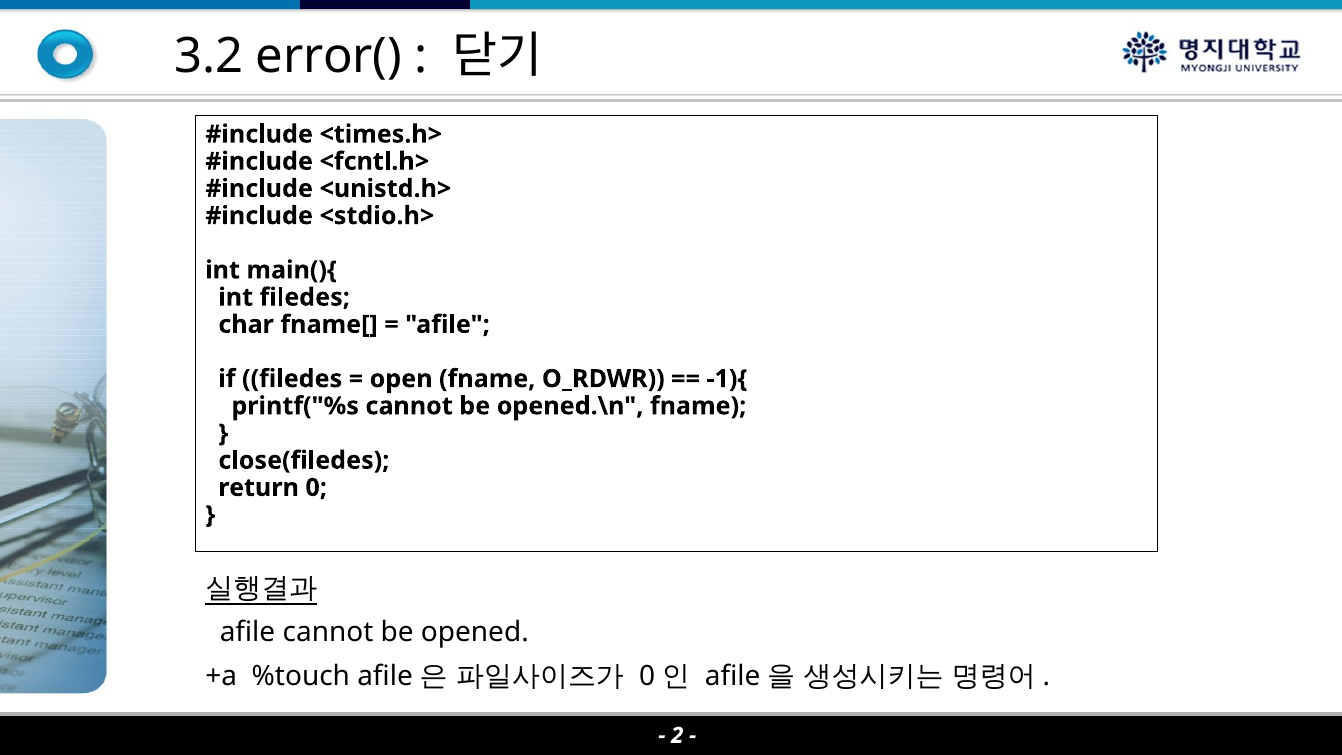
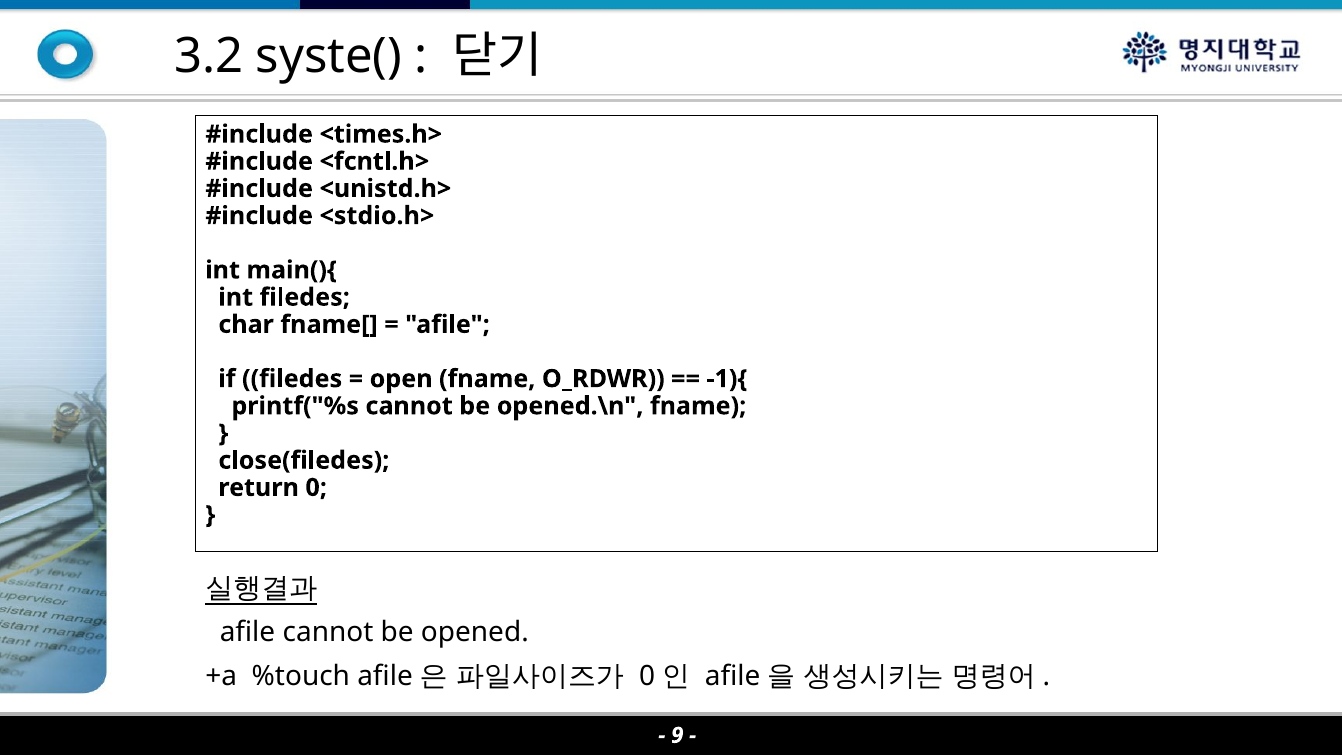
error(: error( -> syste(
2: 2 -> 9
